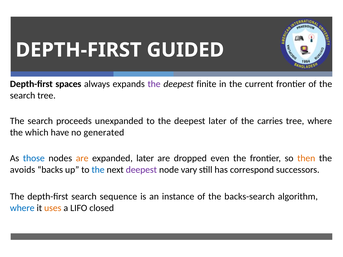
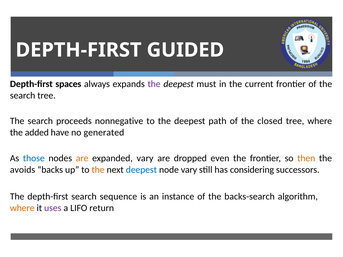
finite: finite -> must
unexpanded: unexpanded -> nonnegative
deepest later: later -> path
carries: carries -> closed
which: which -> added
expanded later: later -> vary
the at (98, 170) colour: blue -> orange
deepest at (141, 170) colour: purple -> blue
correspond: correspond -> considering
where at (22, 208) colour: blue -> orange
uses colour: orange -> purple
closed: closed -> return
